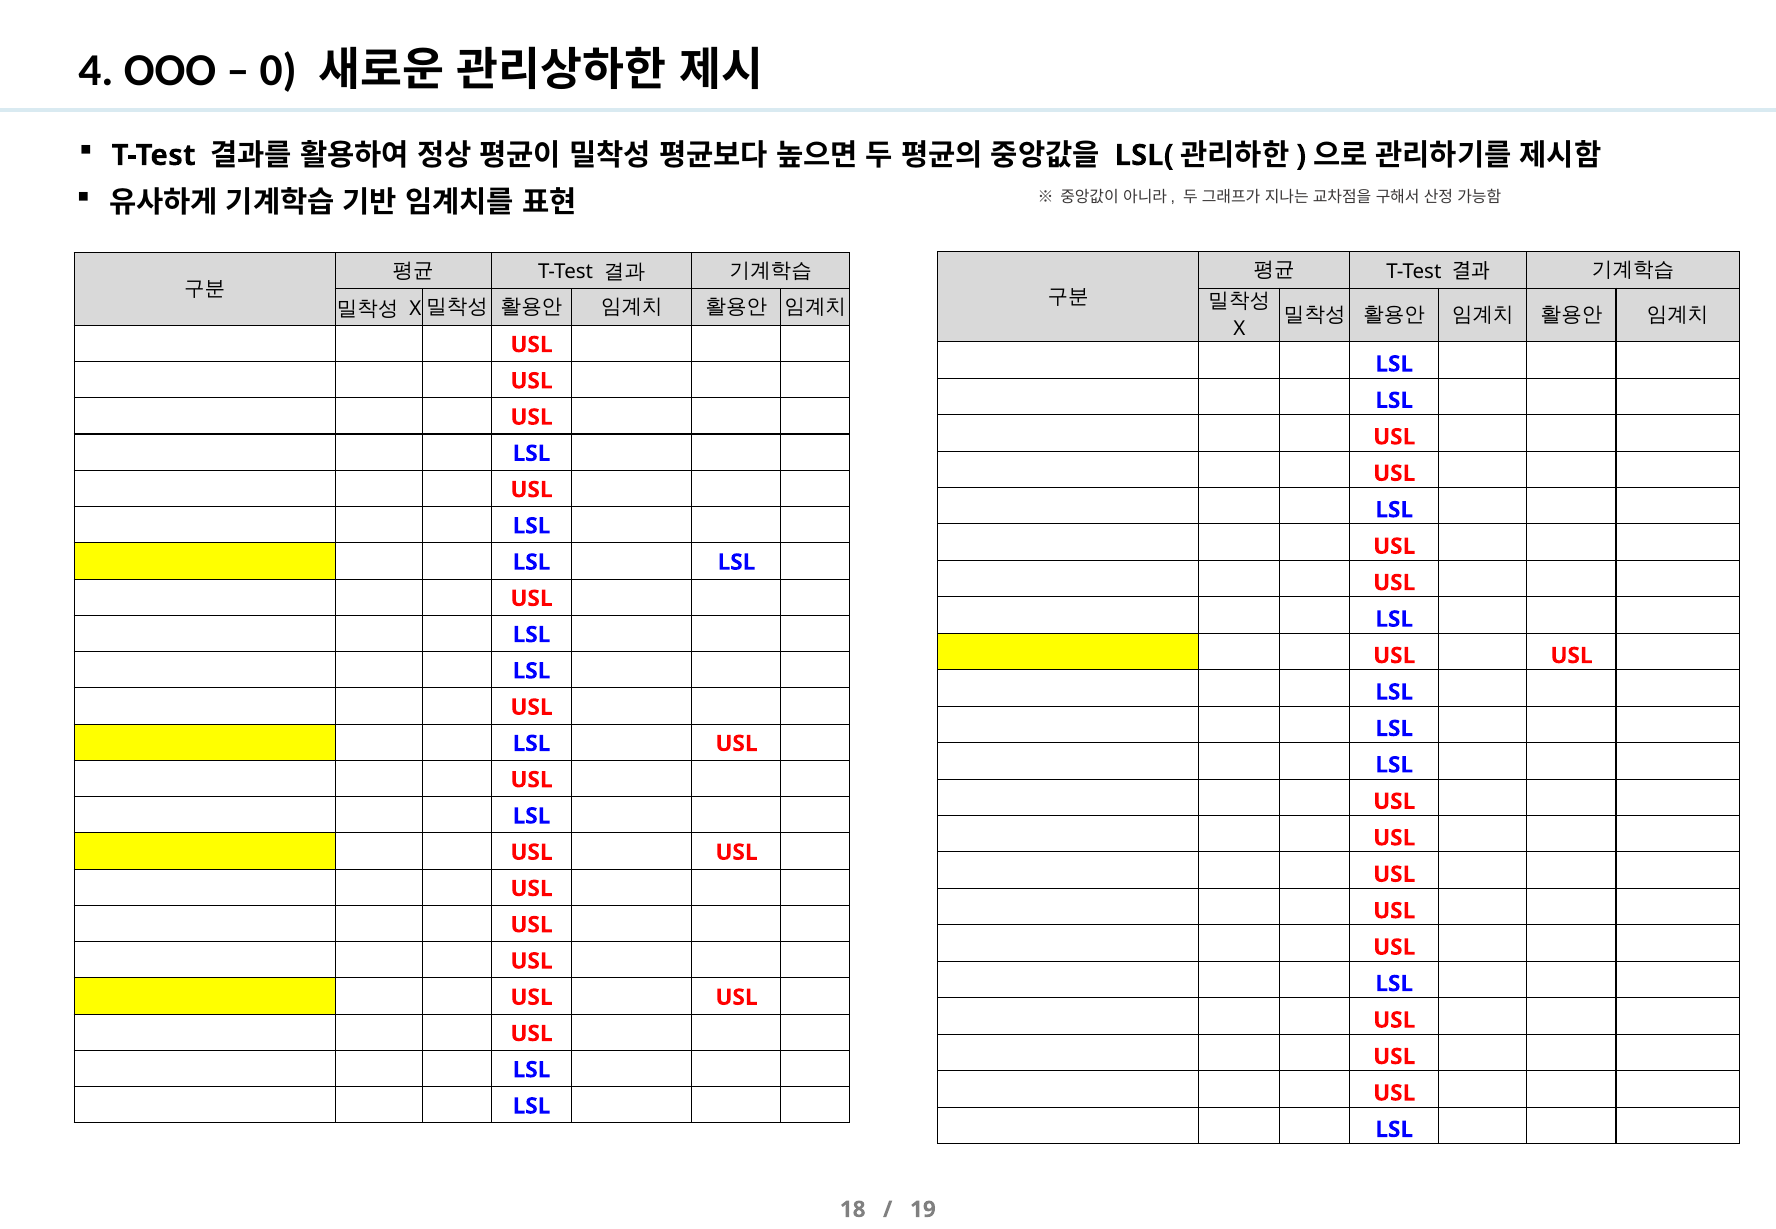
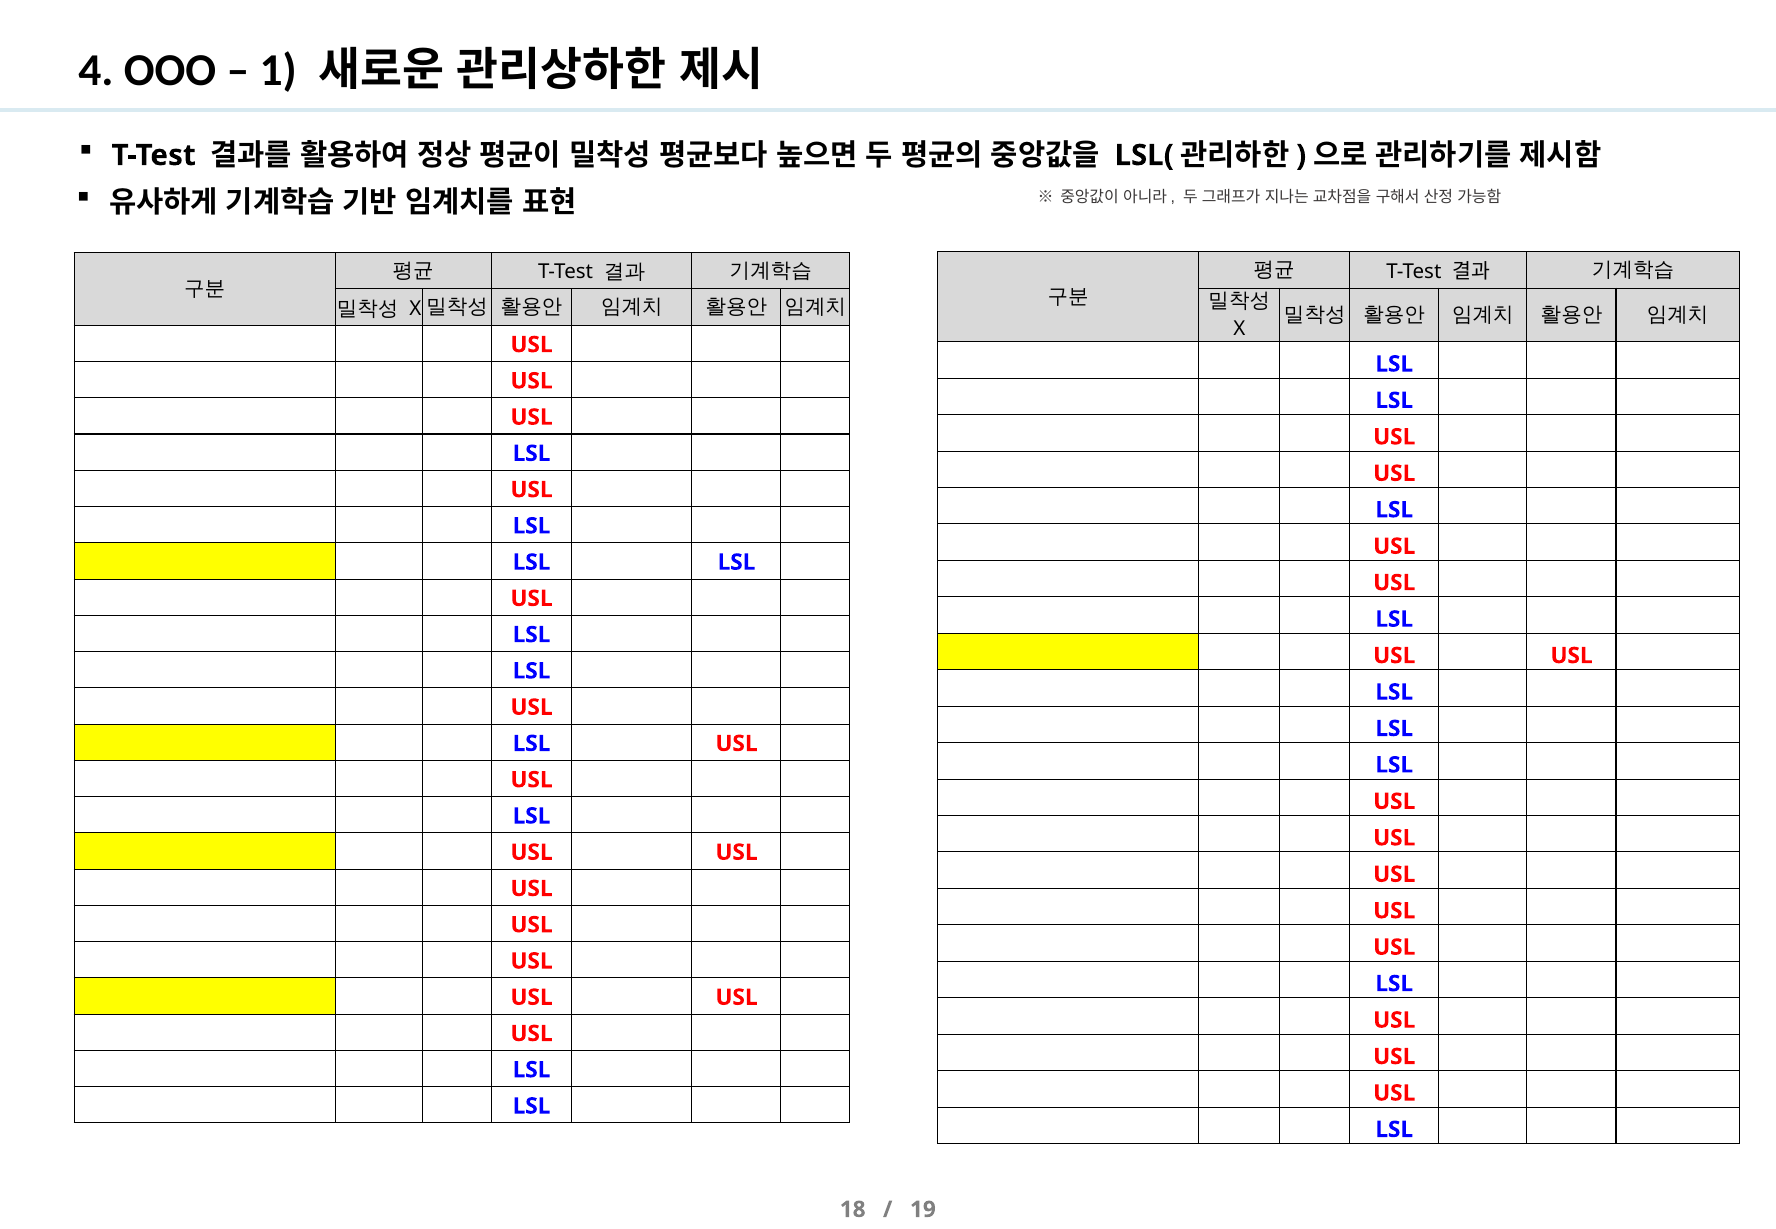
0: 0 -> 1
